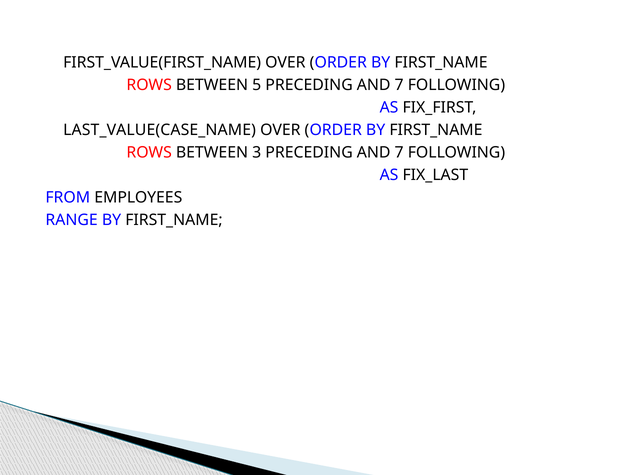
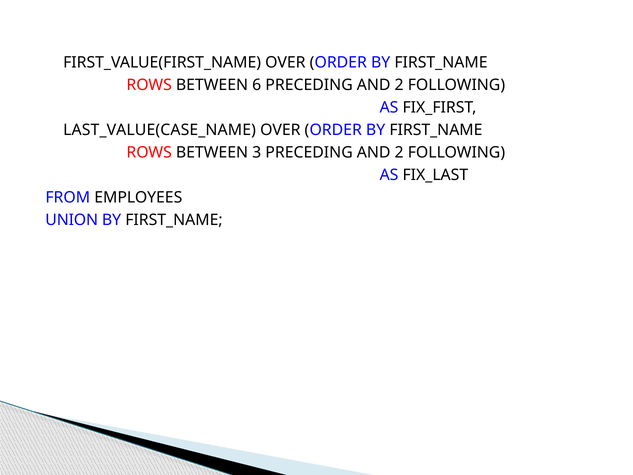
5: 5 -> 6
7 at (399, 85): 7 -> 2
3 PRECEDING AND 7: 7 -> 2
RANGE: RANGE -> UNION
